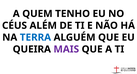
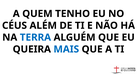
MAIS colour: purple -> blue
